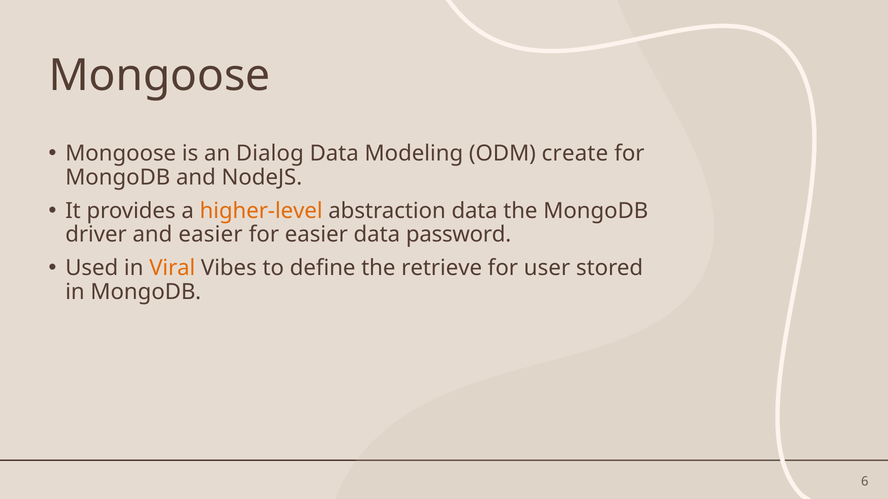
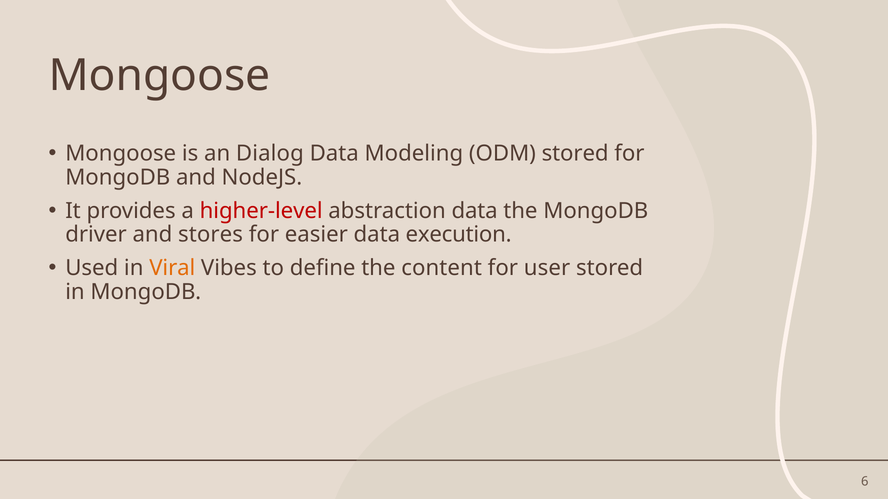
ODM create: create -> stored
higher-level colour: orange -> red
and easier: easier -> stores
password: password -> execution
retrieve: retrieve -> content
